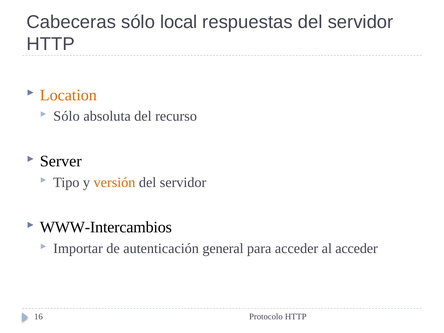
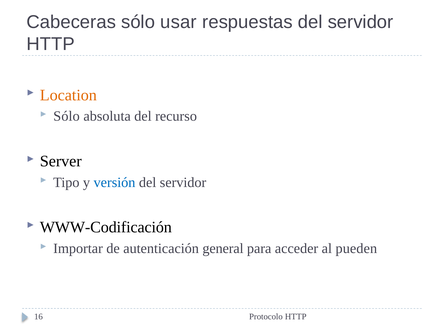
local: local -> usar
versión colour: orange -> blue
WWW-Intercambios: WWW-Intercambios -> WWW-Codificación
al acceder: acceder -> pueden
